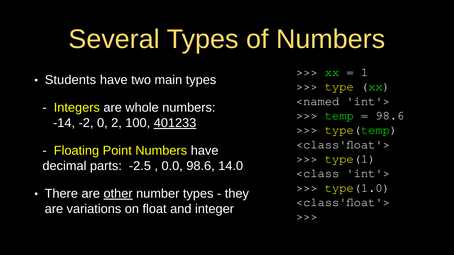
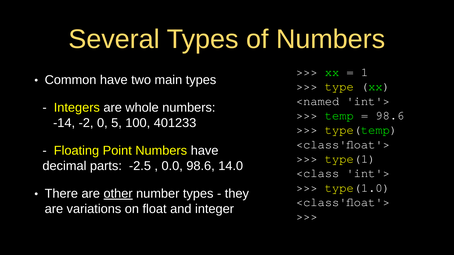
Students: Students -> Common
2: 2 -> 5
401233 underline: present -> none
